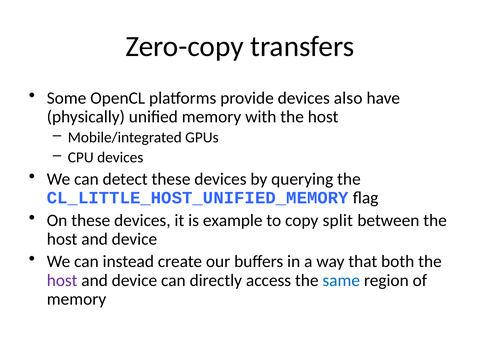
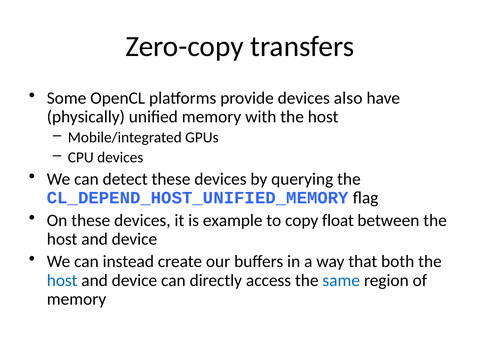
CL_LITTLE_HOST_UNIFIED_MEMORY: CL_LITTLE_HOST_UNIFIED_MEMORY -> CL_DEPEND_HOST_UNIFIED_MEMORY
split: split -> float
host at (62, 280) colour: purple -> blue
